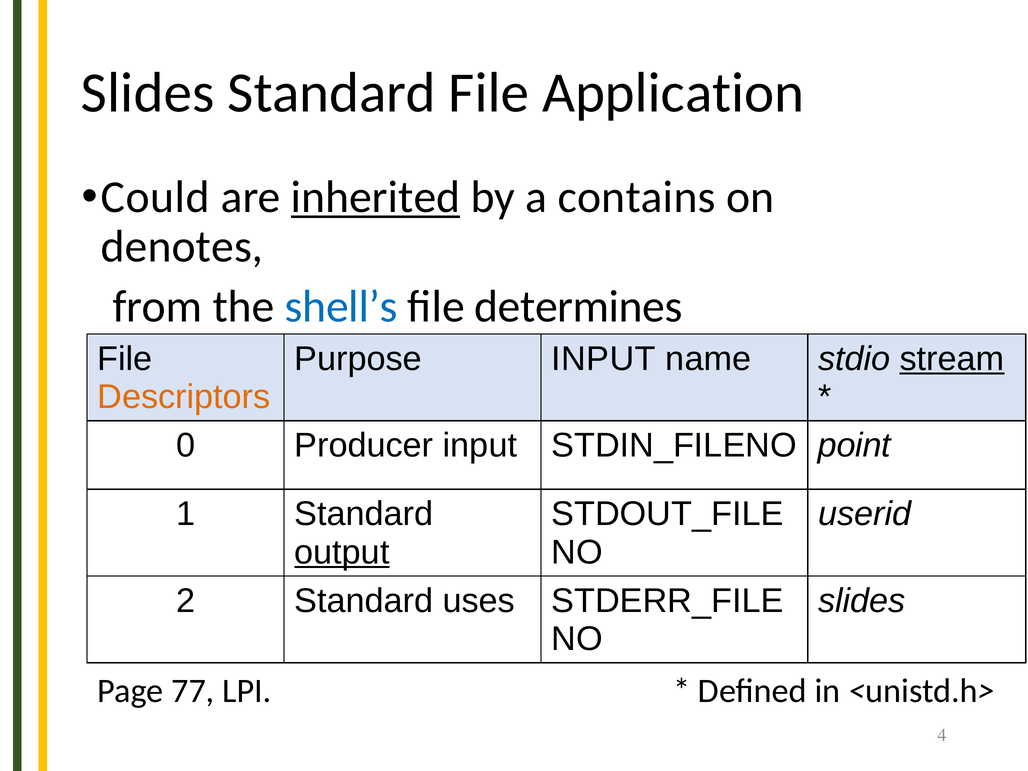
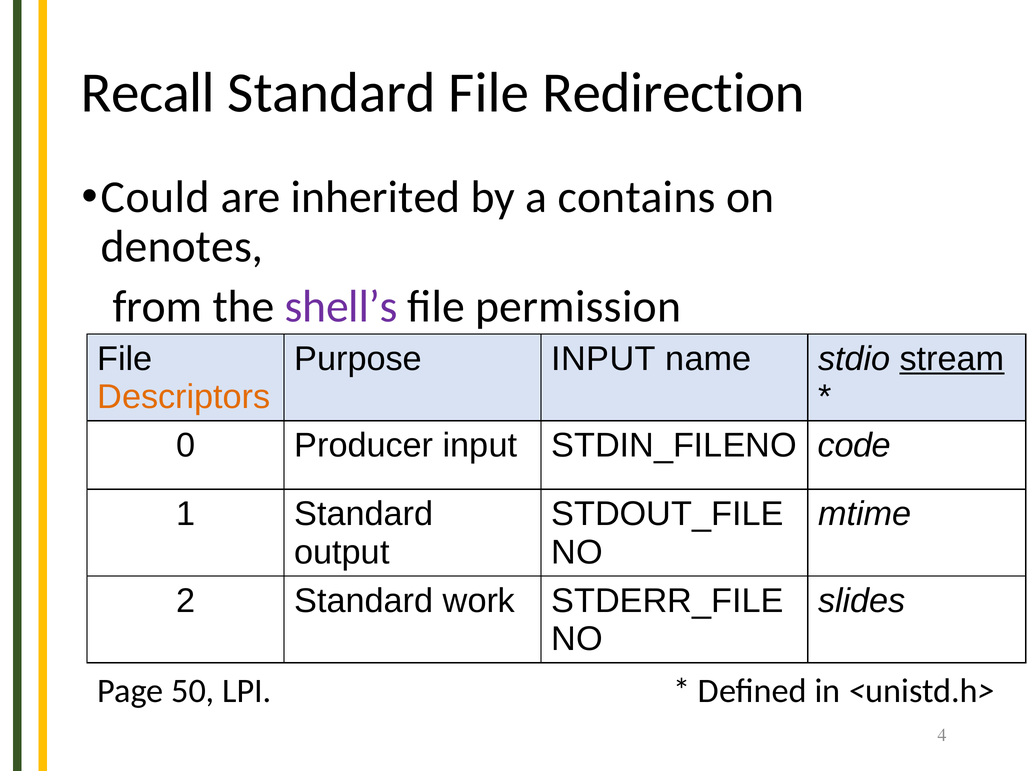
Slides at (148, 93): Slides -> Recall
Application: Application -> Redirection
inherited underline: present -> none
shell’s colour: blue -> purple
determines: determines -> permission
point: point -> code
userid: userid -> mtime
output underline: present -> none
uses: uses -> work
77: 77 -> 50
